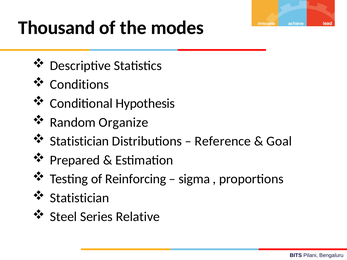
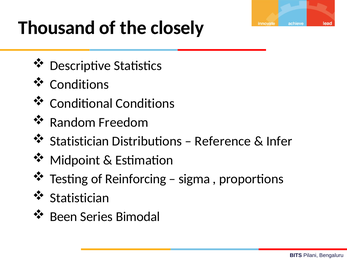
modes: modes -> closely
Conditional Hypothesis: Hypothesis -> Conditions
Organize: Organize -> Freedom
Goal: Goal -> Infer
Prepared: Prepared -> Midpoint
Steel: Steel -> Been
Relative: Relative -> Bimodal
